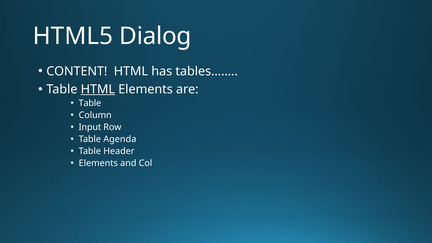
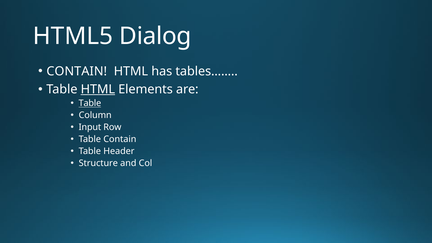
CONTENT at (77, 71): CONTENT -> CONTAIN
Table at (90, 103) underline: none -> present
Table Agenda: Agenda -> Contain
Elements at (98, 163): Elements -> Structure
